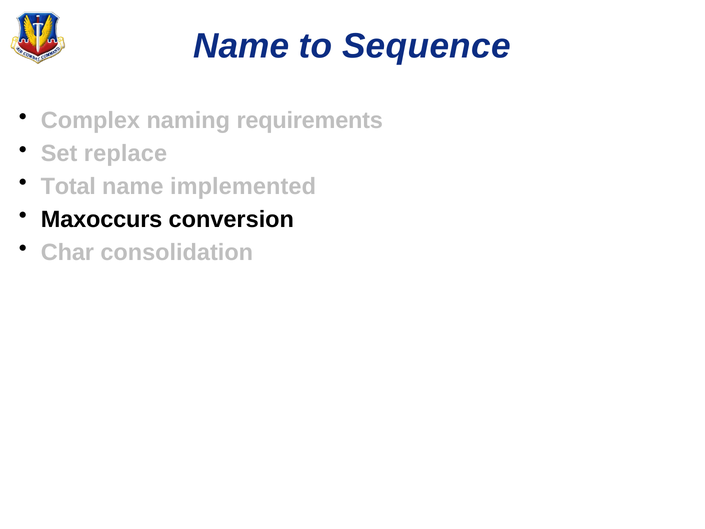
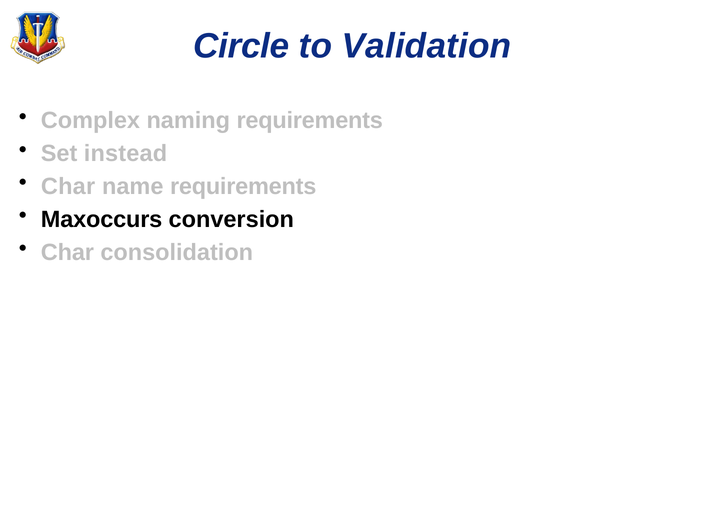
Name at (241, 46): Name -> Circle
Sequence: Sequence -> Validation
replace: replace -> instead
Total at (68, 186): Total -> Char
name implemented: implemented -> requirements
